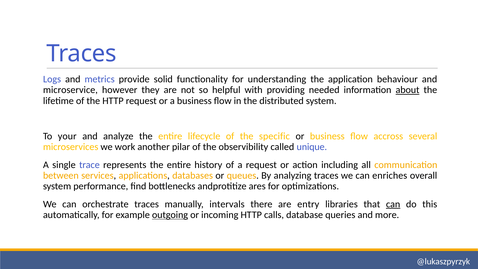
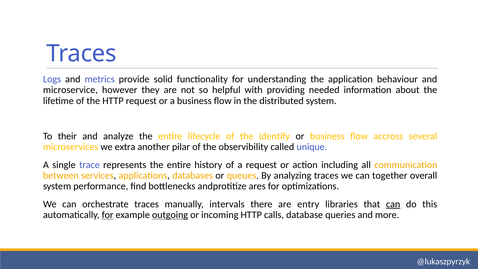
about underline: present -> none
your: your -> their
specific: specific -> identify
work: work -> extra
enriches: enriches -> together
for at (108, 215) underline: none -> present
